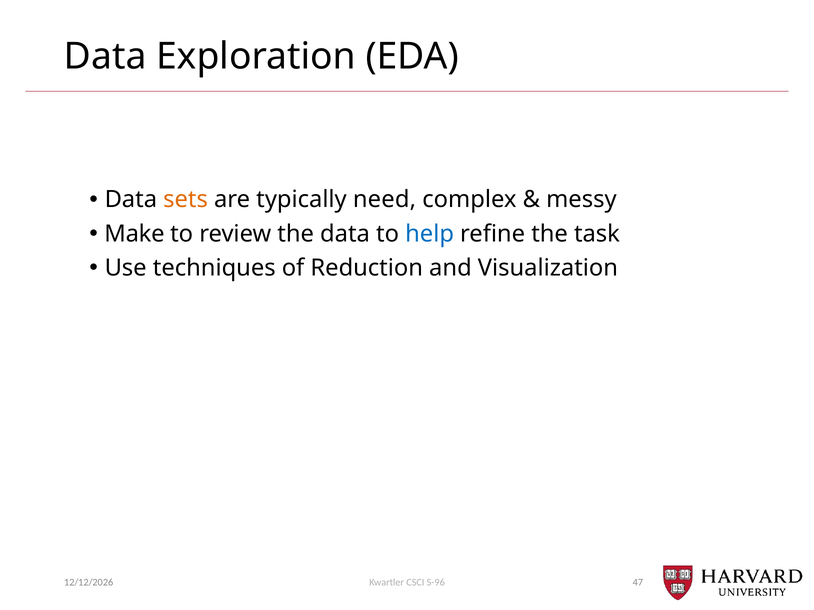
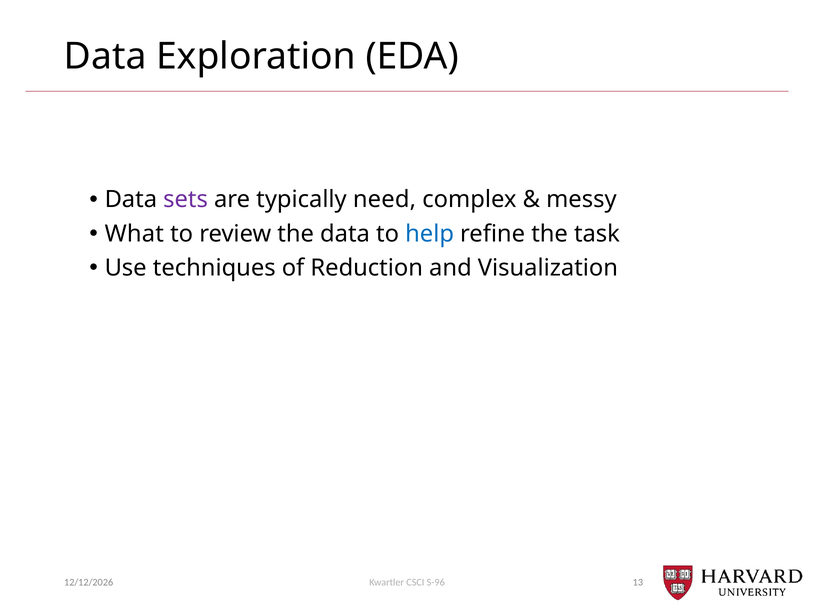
sets colour: orange -> purple
Make: Make -> What
47: 47 -> 13
